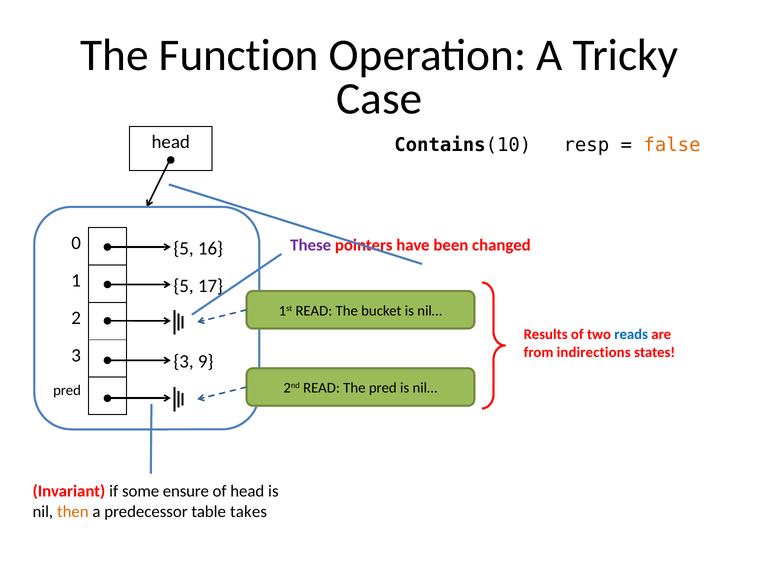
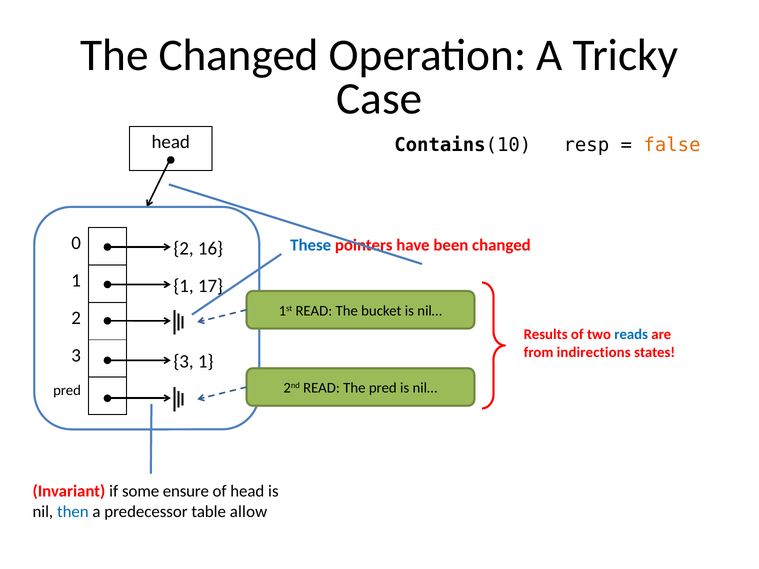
The Function: Function -> Changed
These colour: purple -> blue
5 at (184, 248): 5 -> 2
5 at (184, 286): 5 -> 1
3 9: 9 -> 1
then colour: orange -> blue
takes: takes -> allow
